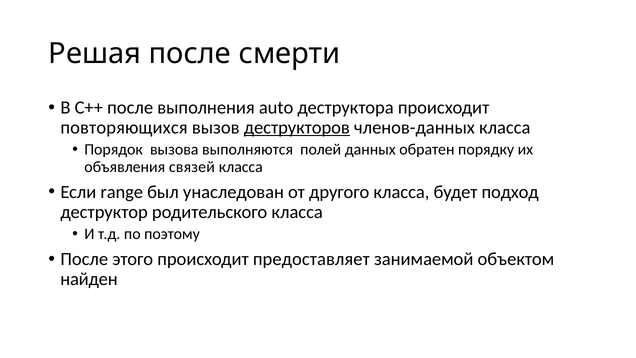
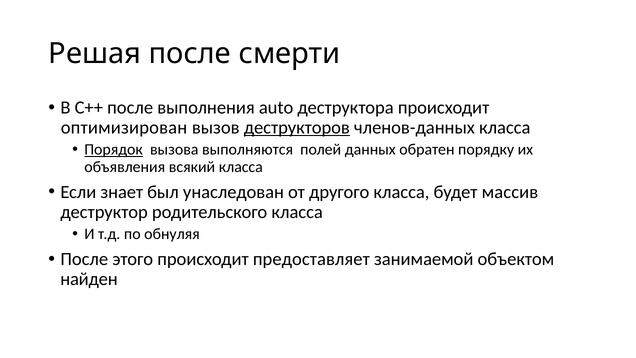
повторяющихся: повторяющихся -> оптимизирован
Порядок underline: none -> present
связей: связей -> всякий
range: range -> знает
подход: подход -> массив
поэтому: поэтому -> обнуляя
